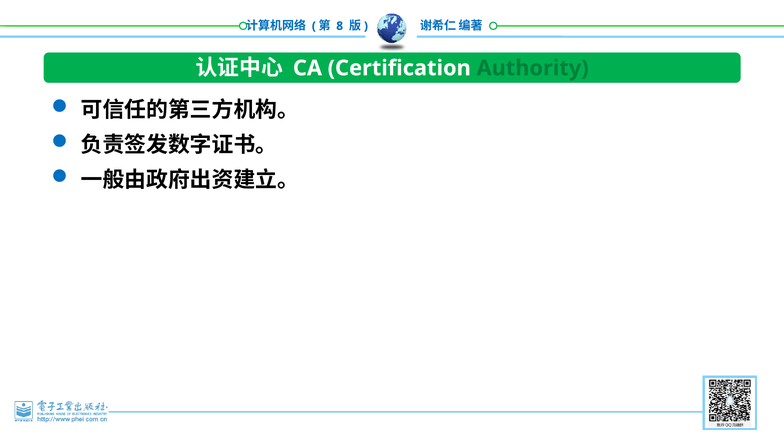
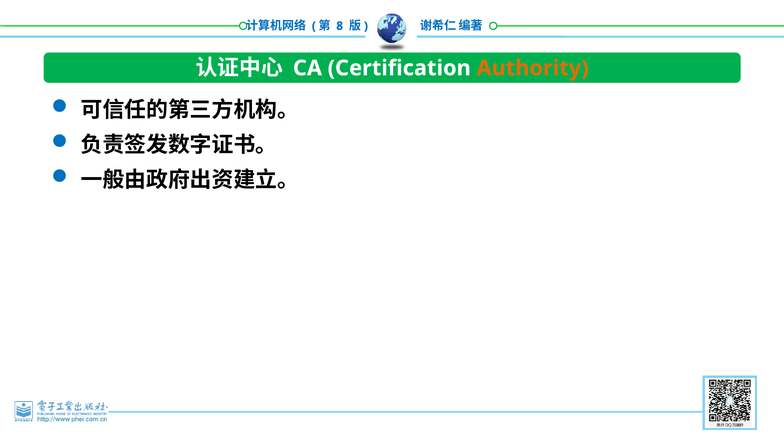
Authority colour: green -> orange
